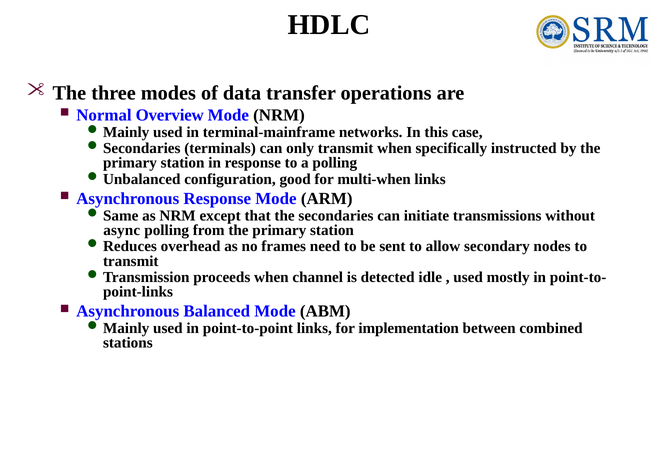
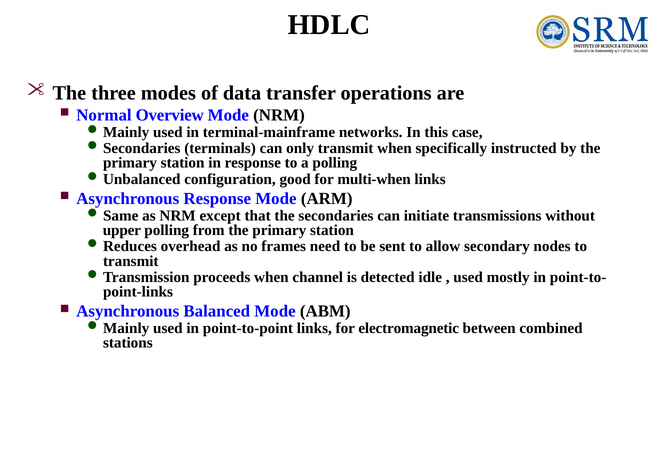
async: async -> upper
implementation: implementation -> electromagnetic
